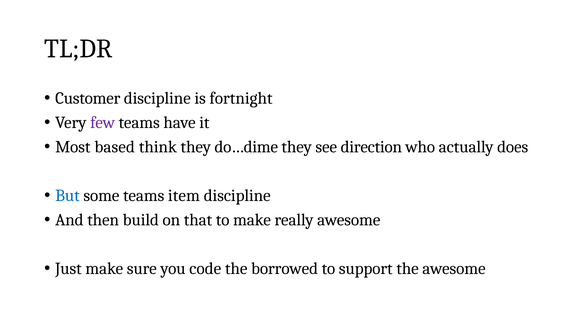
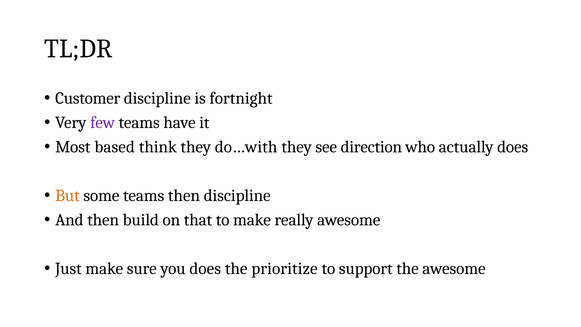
do…dime: do…dime -> do…with
But colour: blue -> orange
teams item: item -> then
you code: code -> does
borrowed: borrowed -> prioritize
